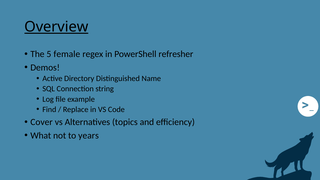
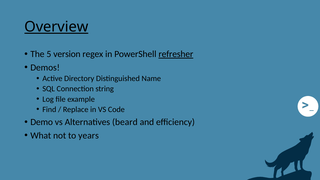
female: female -> version
refresher underline: none -> present
Cover: Cover -> Demo
topics: topics -> beard
